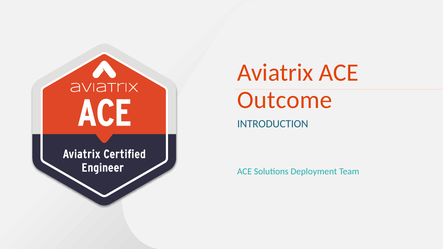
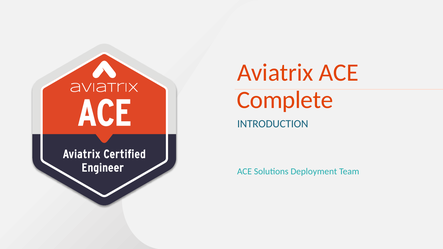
Outcome: Outcome -> Complete
